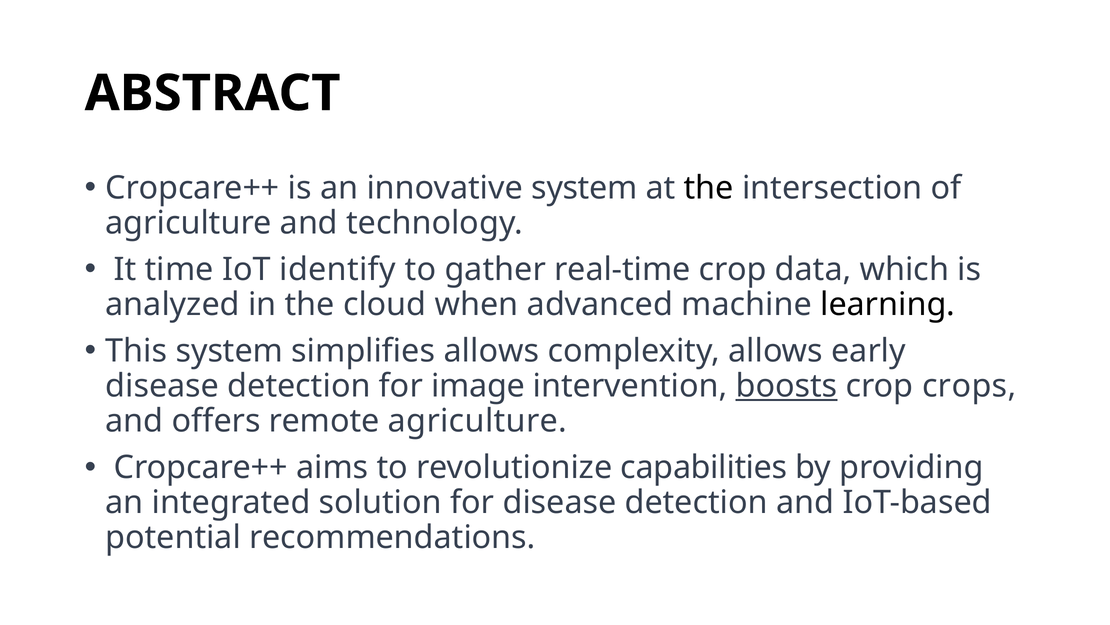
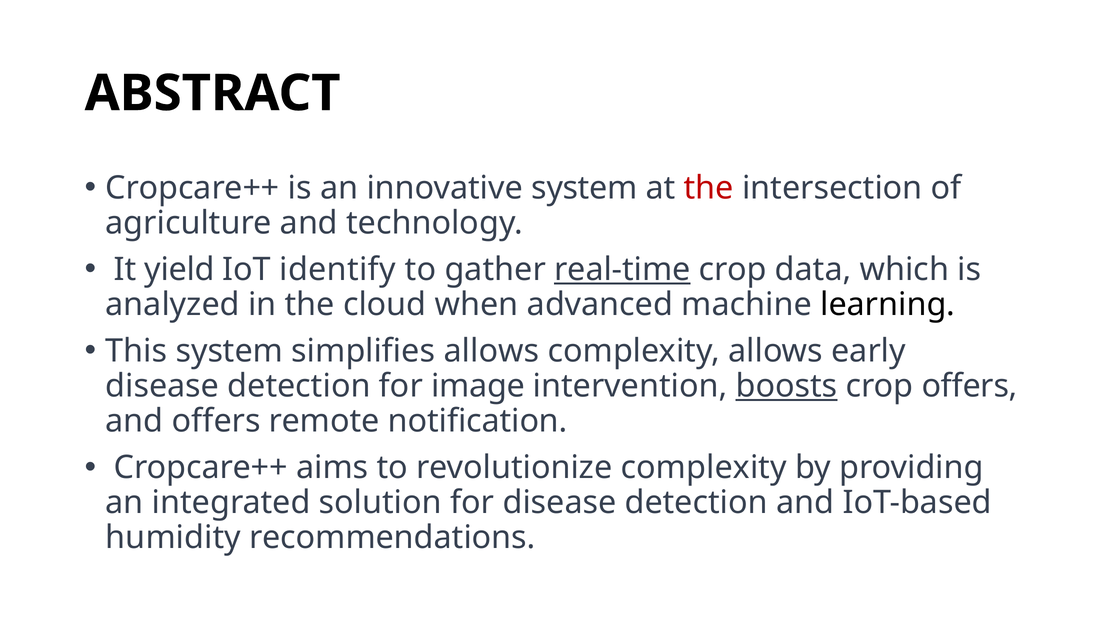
the at (709, 188) colour: black -> red
time: time -> yield
real-time underline: none -> present
crop crops: crops -> offers
remote agriculture: agriculture -> notification
revolutionize capabilities: capabilities -> complexity
potential: potential -> humidity
